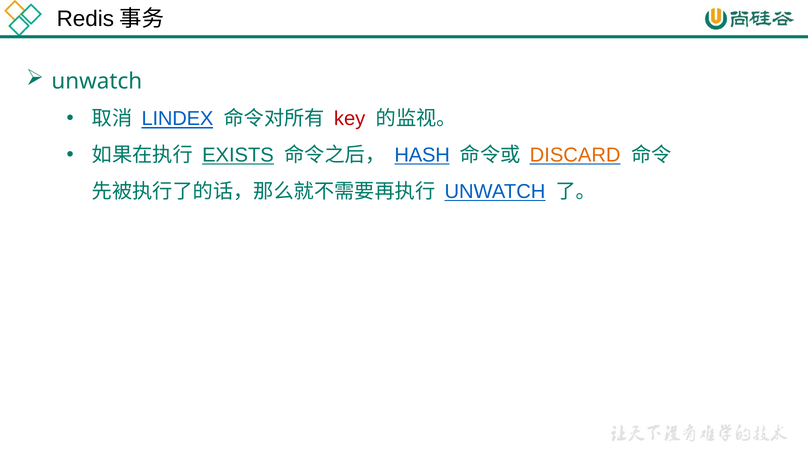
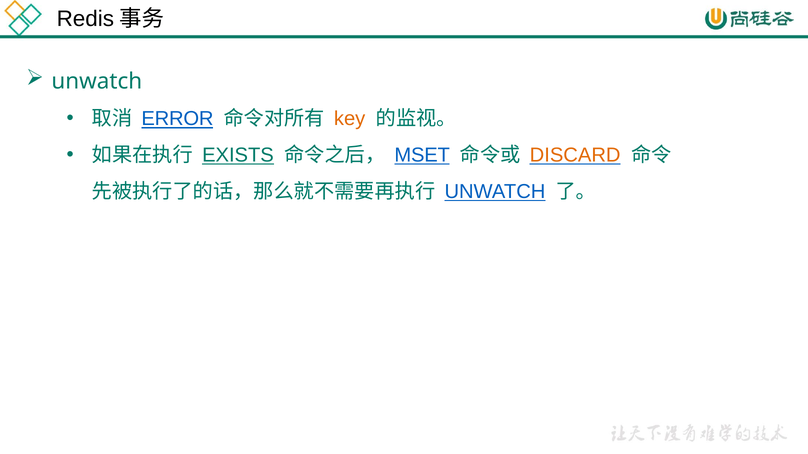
LINDEX: LINDEX -> ERROR
key colour: red -> orange
HASH: HASH -> MSET
